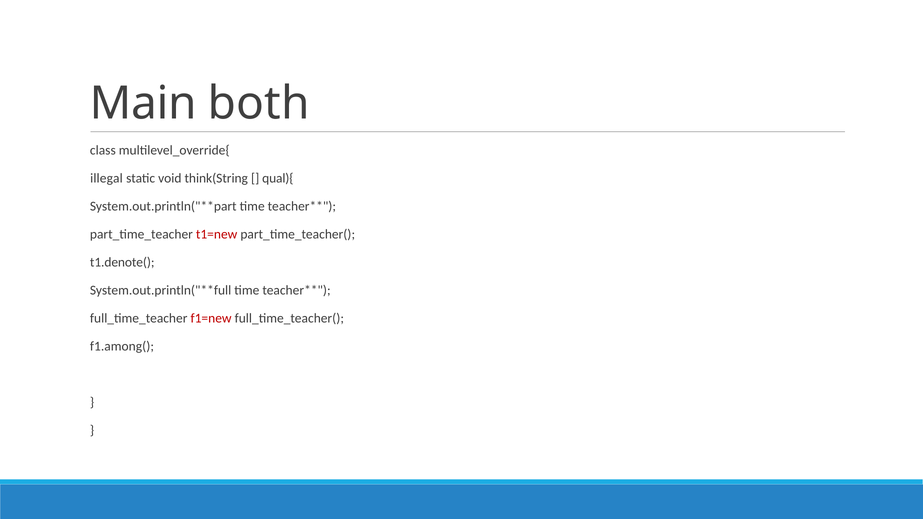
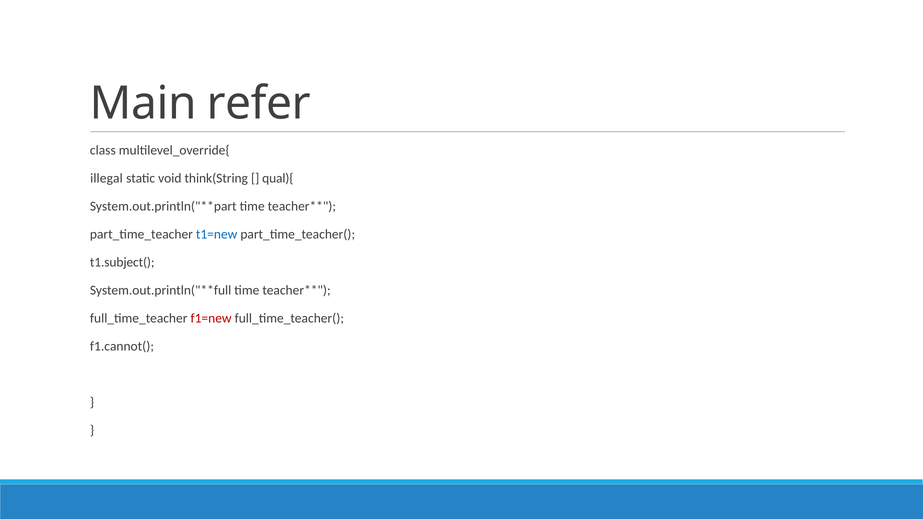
both: both -> refer
t1=new colour: red -> blue
t1.denote(: t1.denote( -> t1.subject(
f1.among(: f1.among( -> f1.cannot(
